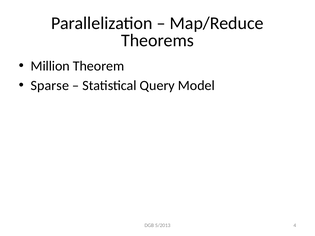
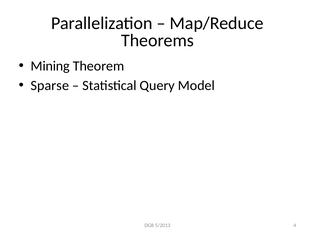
Million: Million -> Mining
